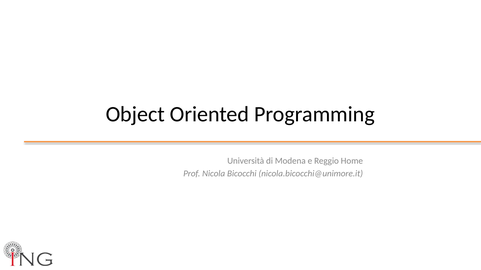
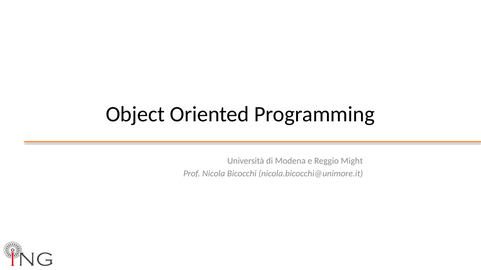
Home: Home -> Might
